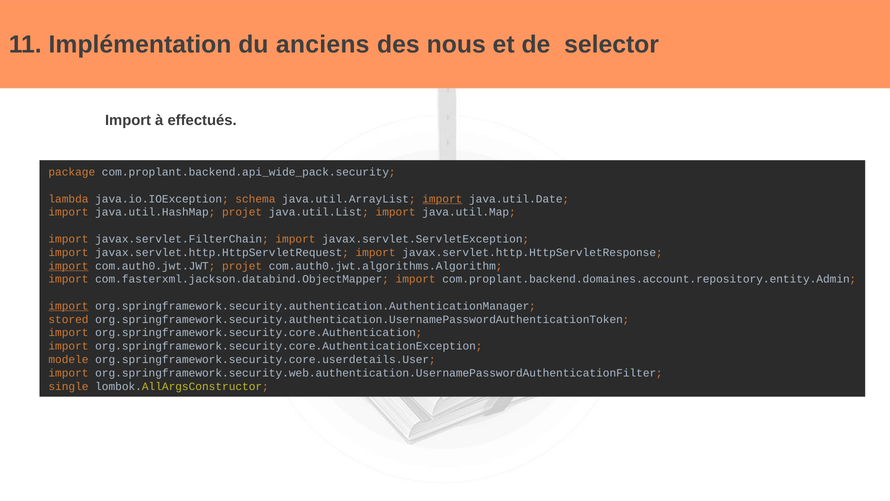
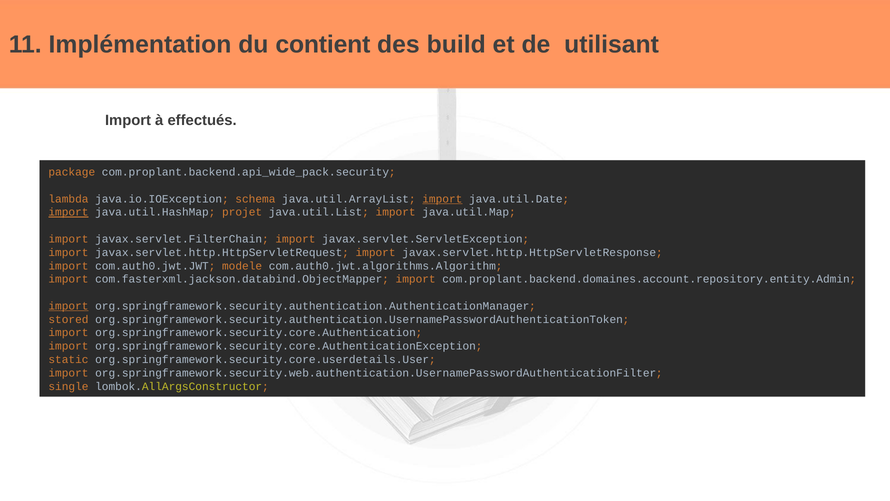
anciens: anciens -> contient
nous: nous -> build
selector: selector -> utilisant
import at (68, 212) underline: none -> present
import at (68, 266) underline: present -> none
com.auth0.jwt.JWT projet: projet -> modele
modele: modele -> static
